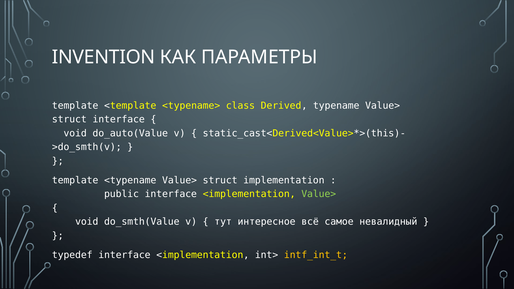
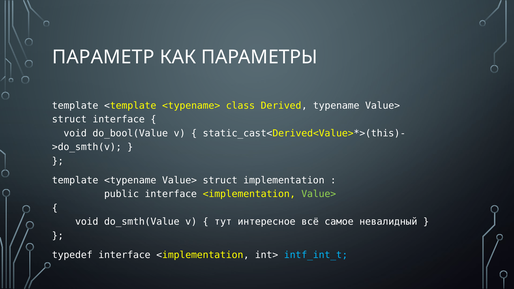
INVENTION: INVENTION -> ПАРАМЕТР
do_auto(Value: do_auto(Value -> do_bool(Value
intf_int_t colour: yellow -> light blue
